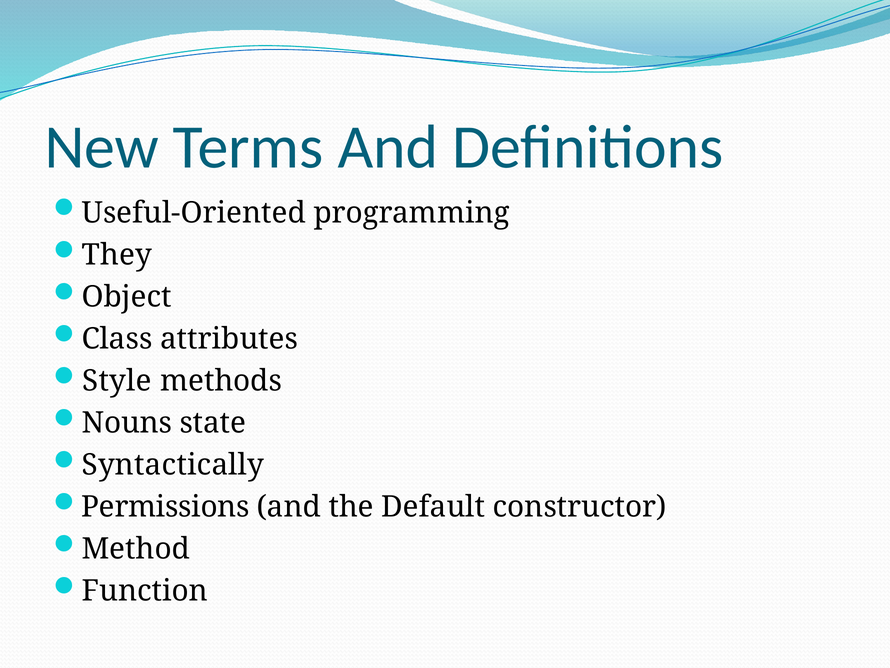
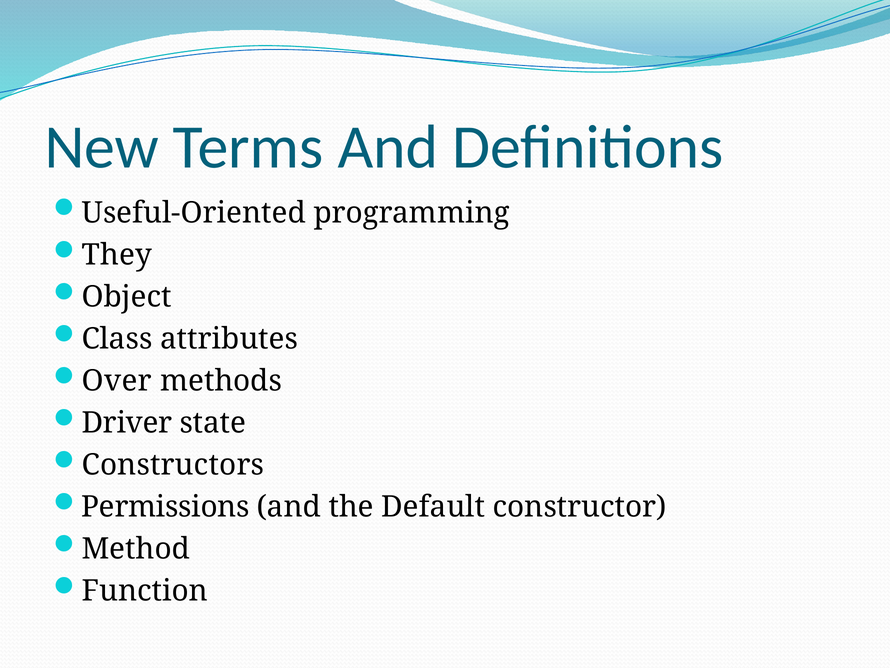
Style: Style -> Over
Nouns: Nouns -> Driver
Syntactically: Syntactically -> Constructors
